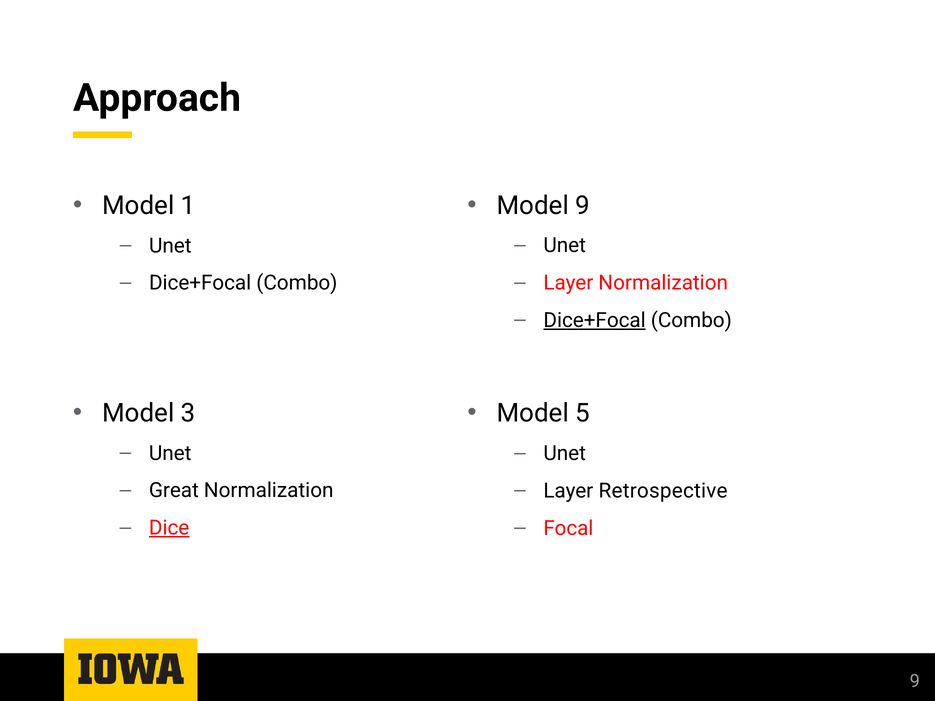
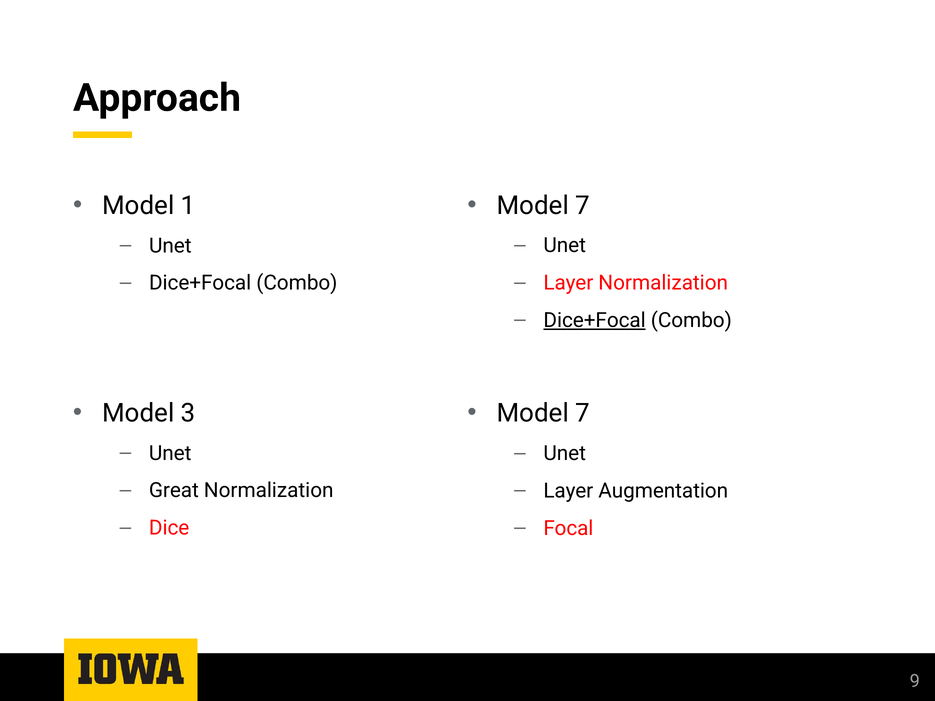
9 at (583, 206): 9 -> 7
5 at (583, 413): 5 -> 7
Retrospective: Retrospective -> Augmentation
Dice underline: present -> none
